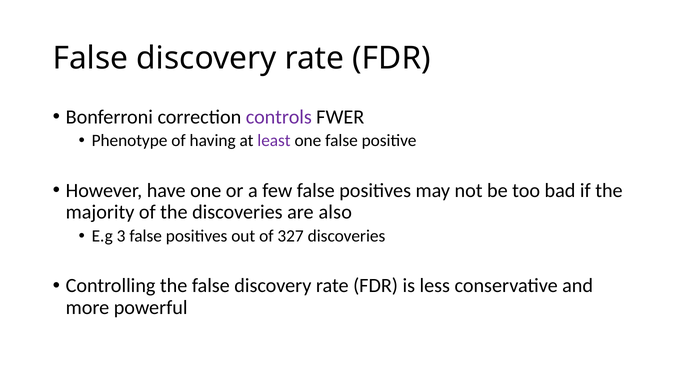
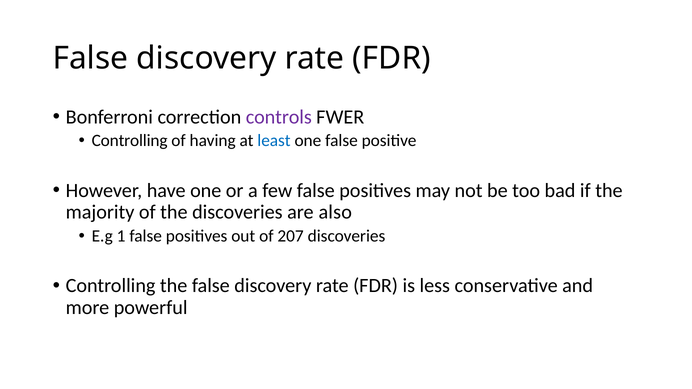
Phenotype at (130, 141): Phenotype -> Controlling
least colour: purple -> blue
3: 3 -> 1
327: 327 -> 207
